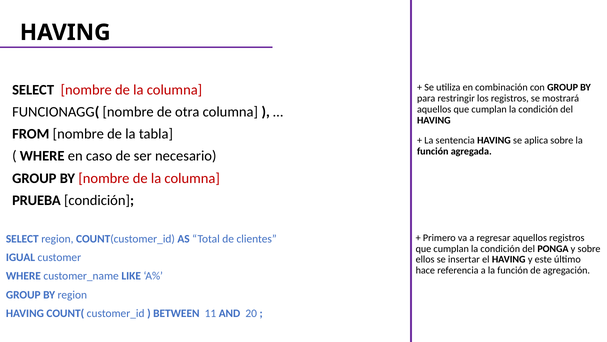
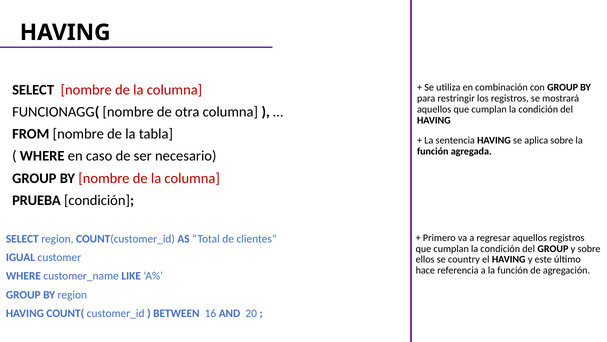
del PONGA: PONGA -> GROUP
insertar: insertar -> country
11: 11 -> 16
